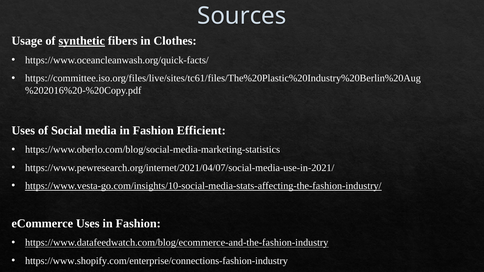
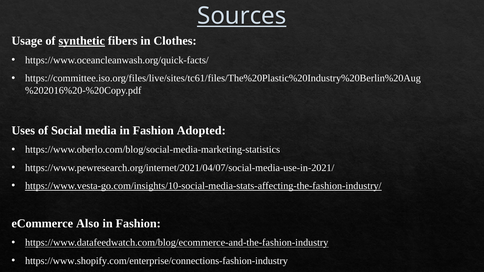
Sources underline: none -> present
Efficient: Efficient -> Adopted
eCommerce Uses: Uses -> Also
